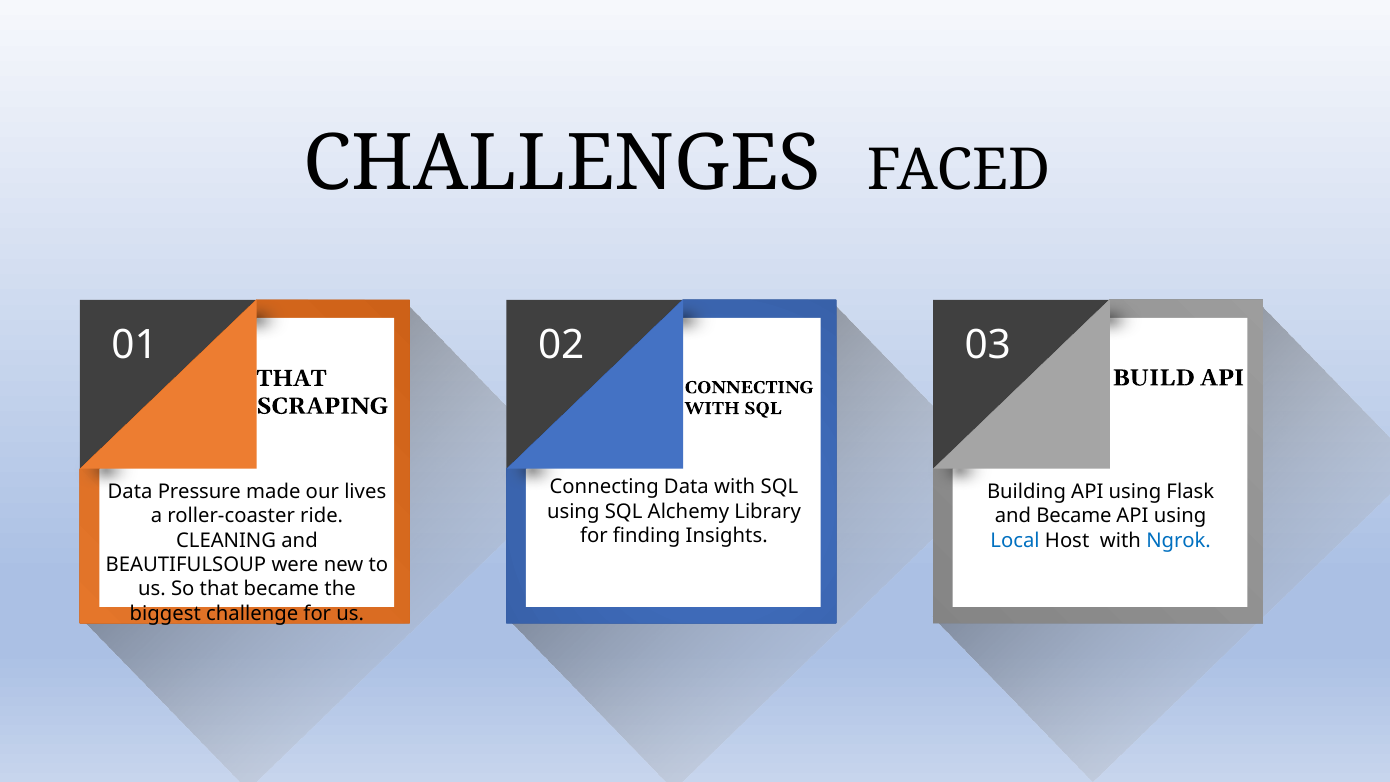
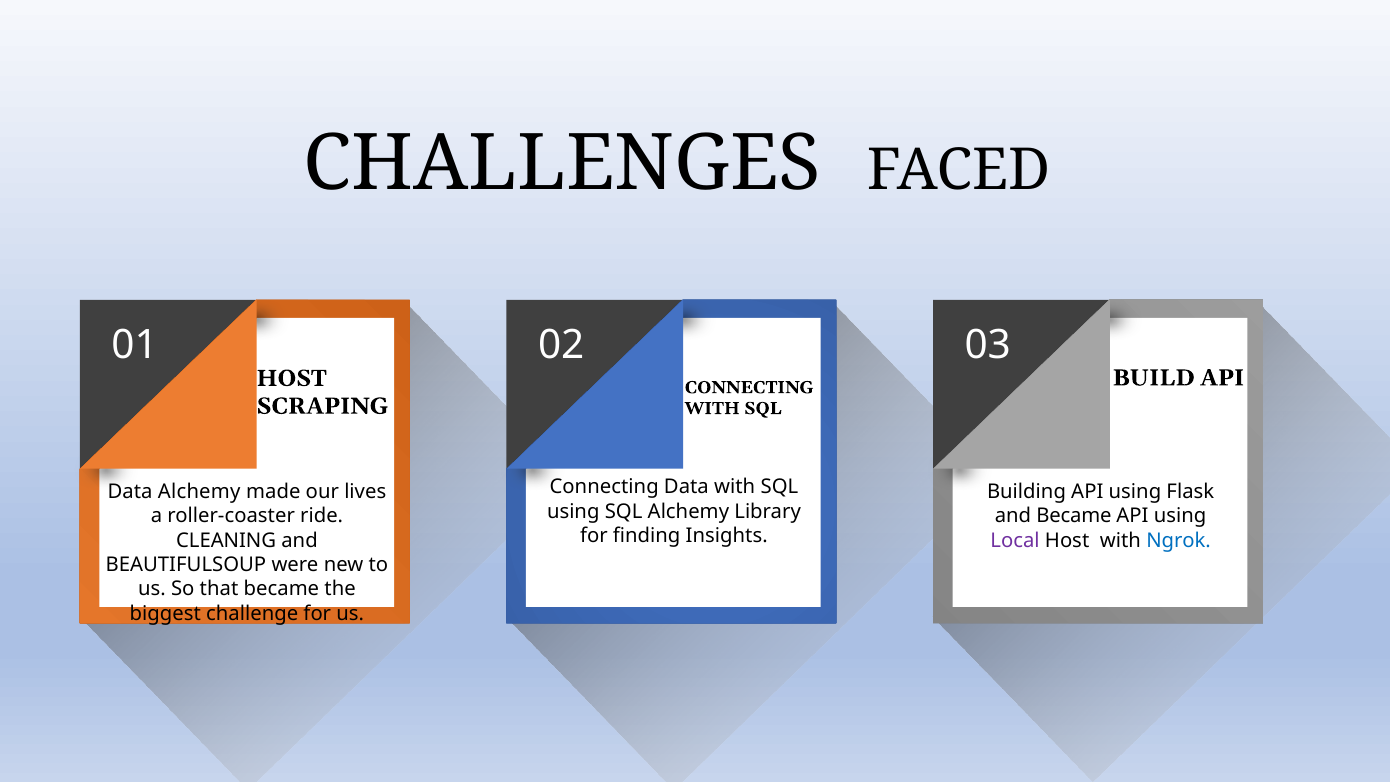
THAT at (292, 378): THAT -> HOST
Data Pressure: Pressure -> Alchemy
Local colour: blue -> purple
